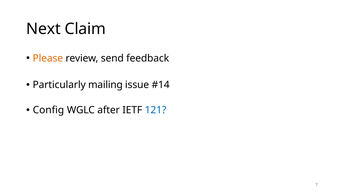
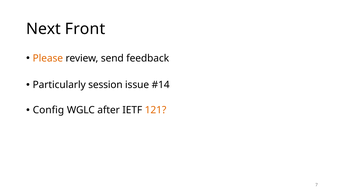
Claim: Claim -> Front
mailing: mailing -> session
121 colour: blue -> orange
